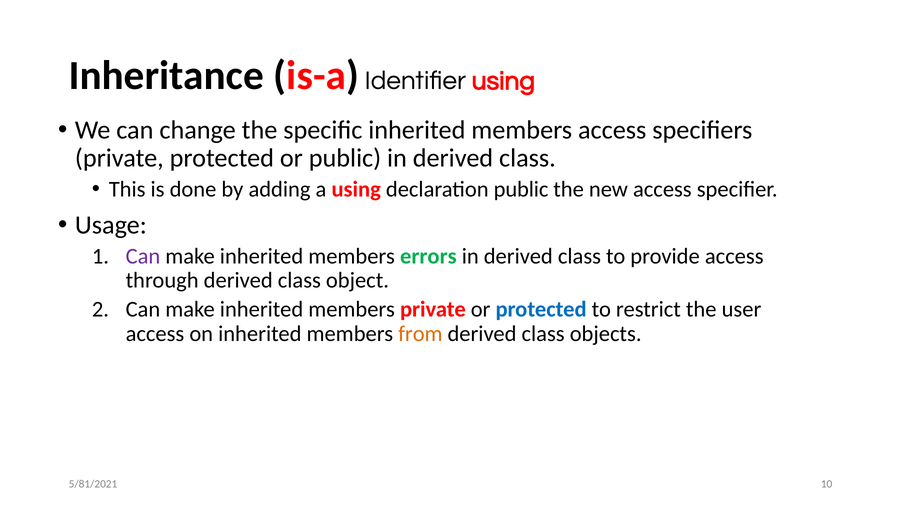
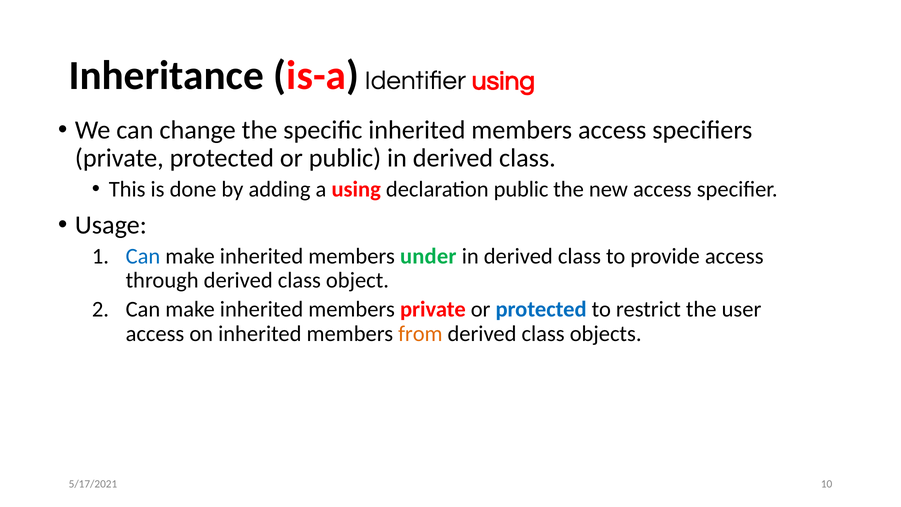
Can at (143, 256) colour: purple -> blue
errors: errors -> under
5/81/2021: 5/81/2021 -> 5/17/2021
